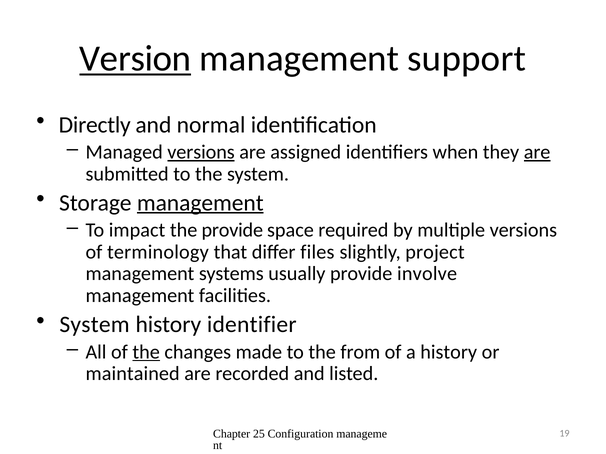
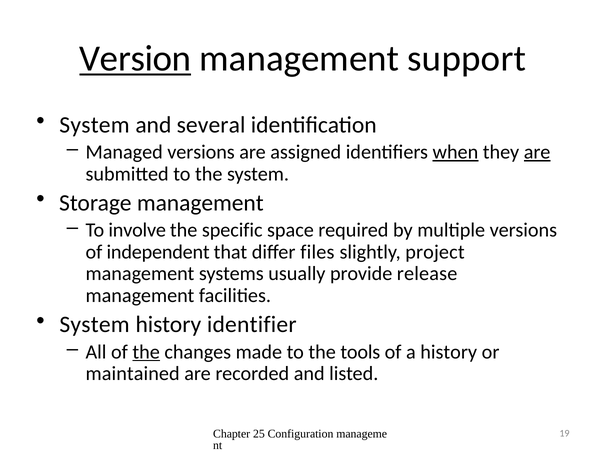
Directly at (95, 125): Directly -> System
normal: normal -> several
versions at (201, 152) underline: present -> none
when underline: none -> present
management at (200, 203) underline: present -> none
impact: impact -> involve
the provide: provide -> specific
terminology: terminology -> independent
involve: involve -> release
from: from -> tools
